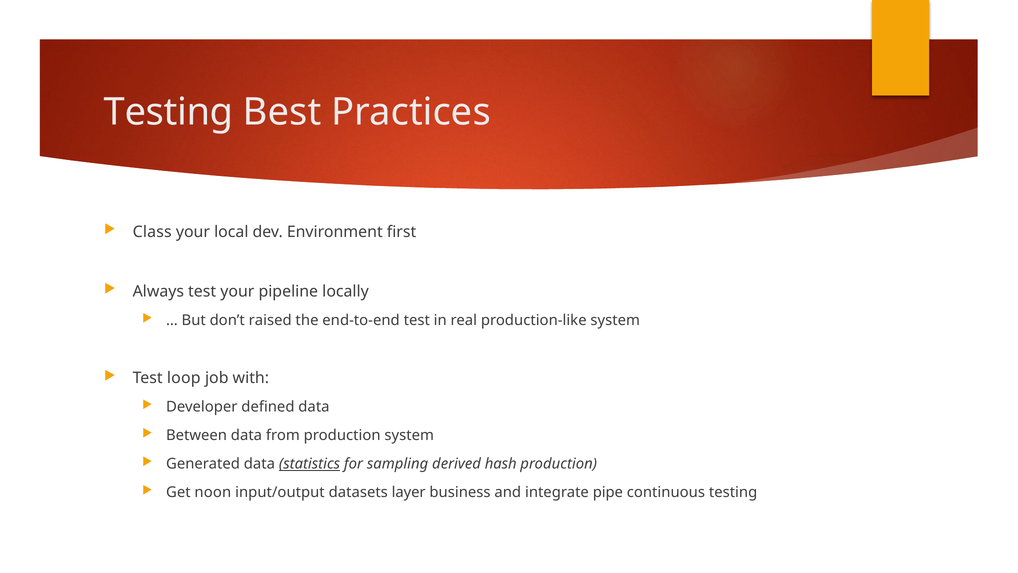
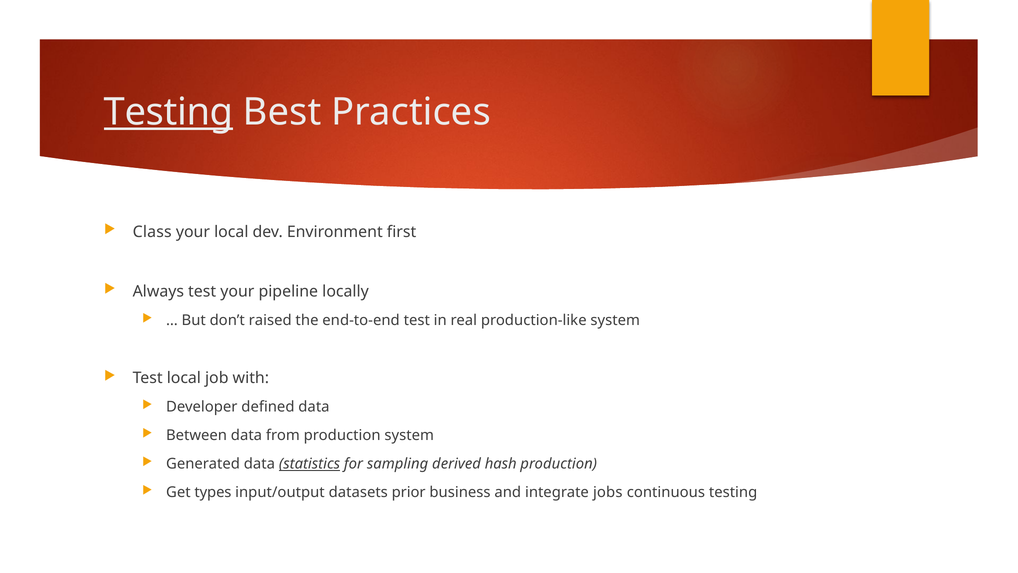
Testing at (169, 112) underline: none -> present
Test loop: loop -> local
noon: noon -> types
layer: layer -> prior
pipe: pipe -> jobs
